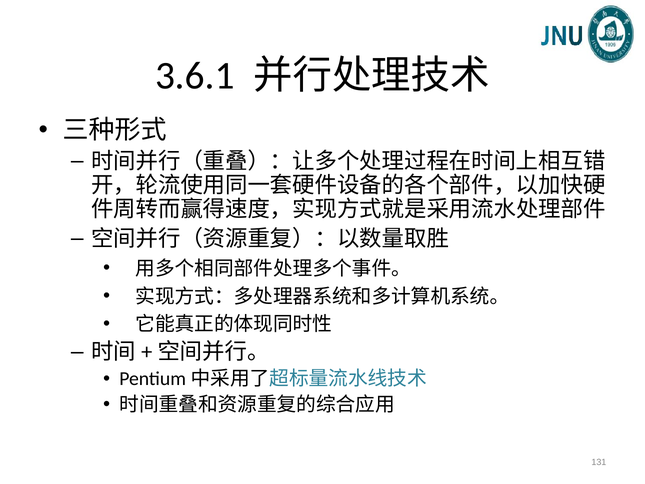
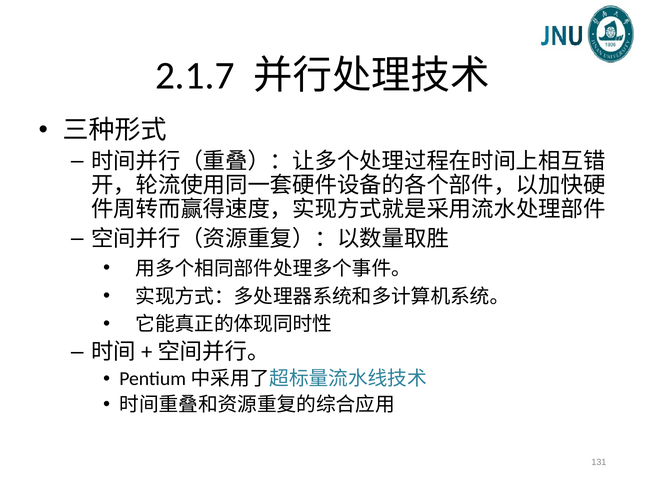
3.6.1: 3.6.1 -> 2.1.7
